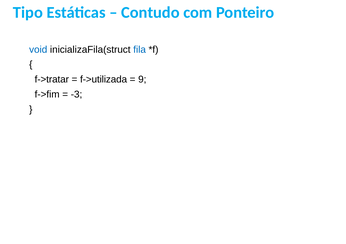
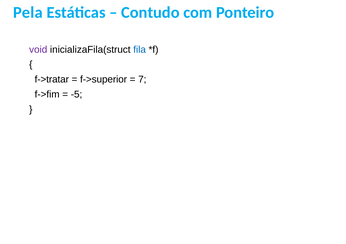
Tipo: Tipo -> Pela
void colour: blue -> purple
f->utilizada: f->utilizada -> f->superior
9: 9 -> 7
-3: -3 -> -5
